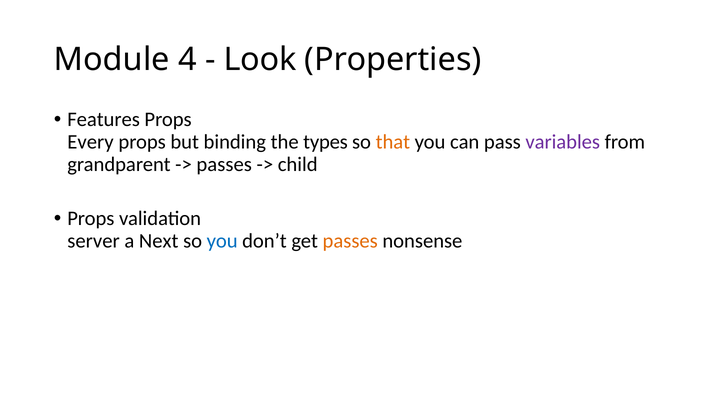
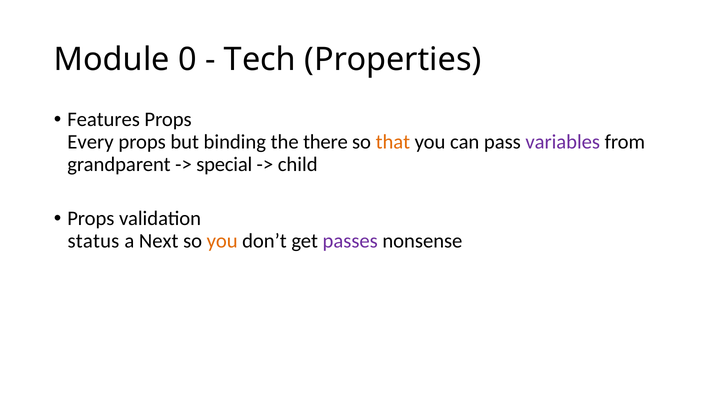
4: 4 -> 0
Look: Look -> Tech
types: types -> there
passes at (224, 164): passes -> special
server: server -> status
you at (222, 241) colour: blue -> orange
passes at (350, 241) colour: orange -> purple
